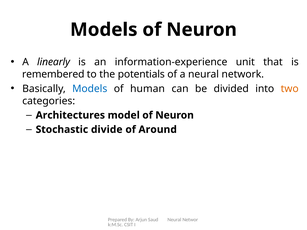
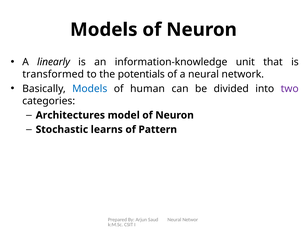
information-experience: information-experience -> information-knowledge
remembered: remembered -> transformed
two colour: orange -> purple
divide: divide -> learns
Around: Around -> Pattern
